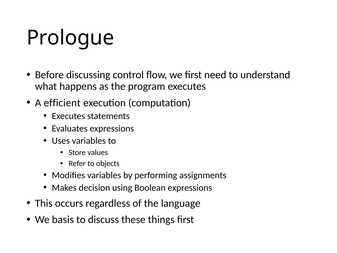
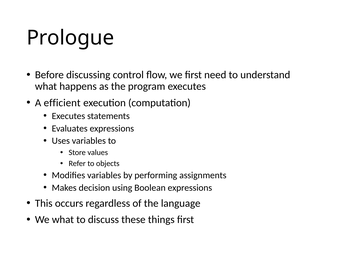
We basis: basis -> what
